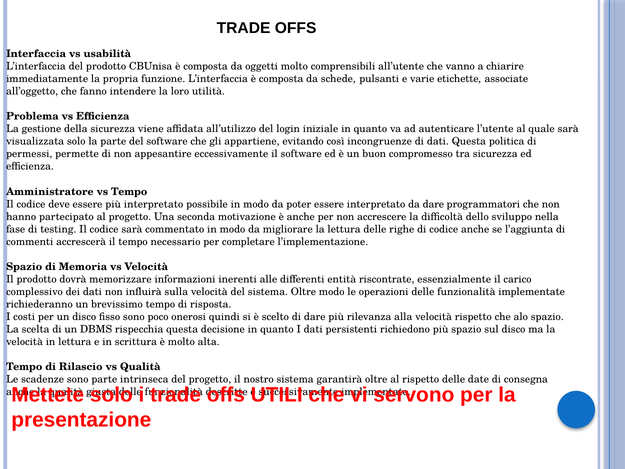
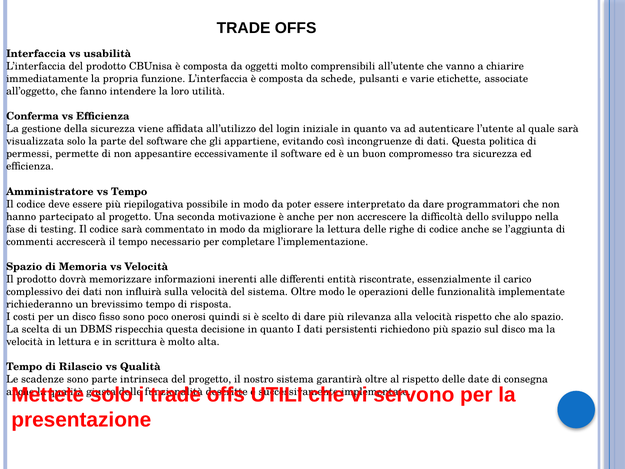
Problema: Problema -> Conferma
più interpretato: interpretato -> riepilogativa
